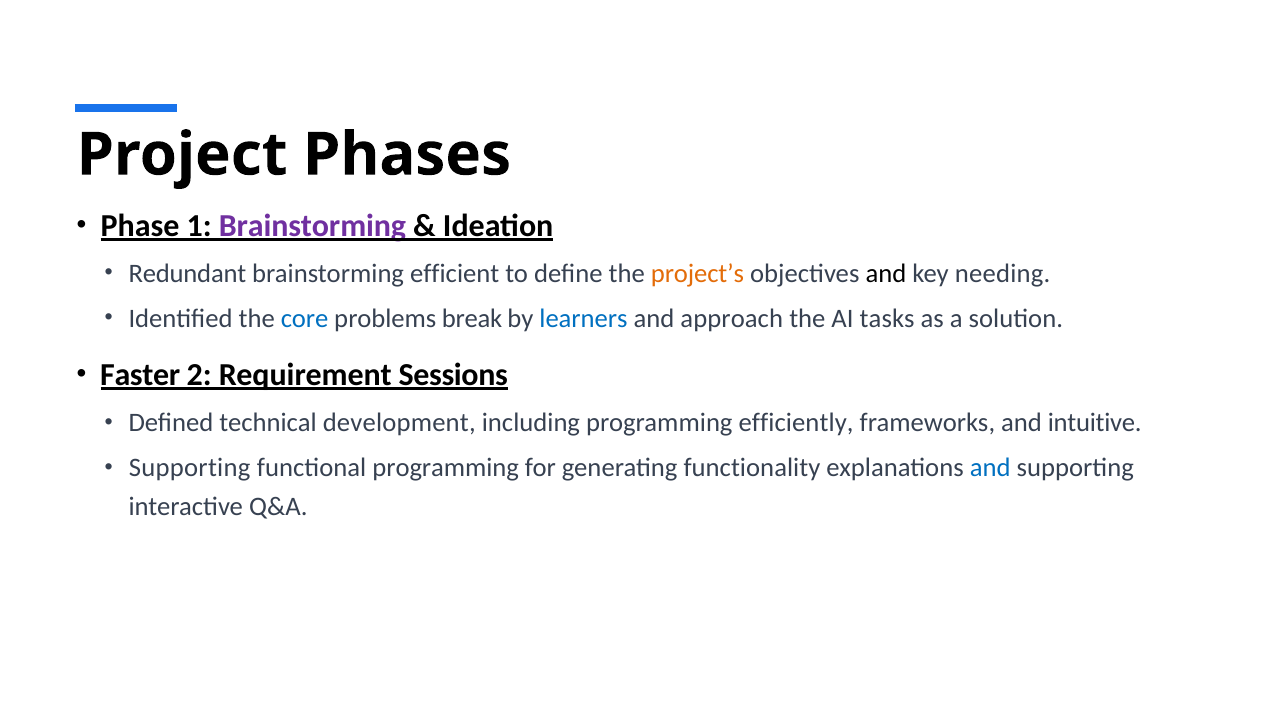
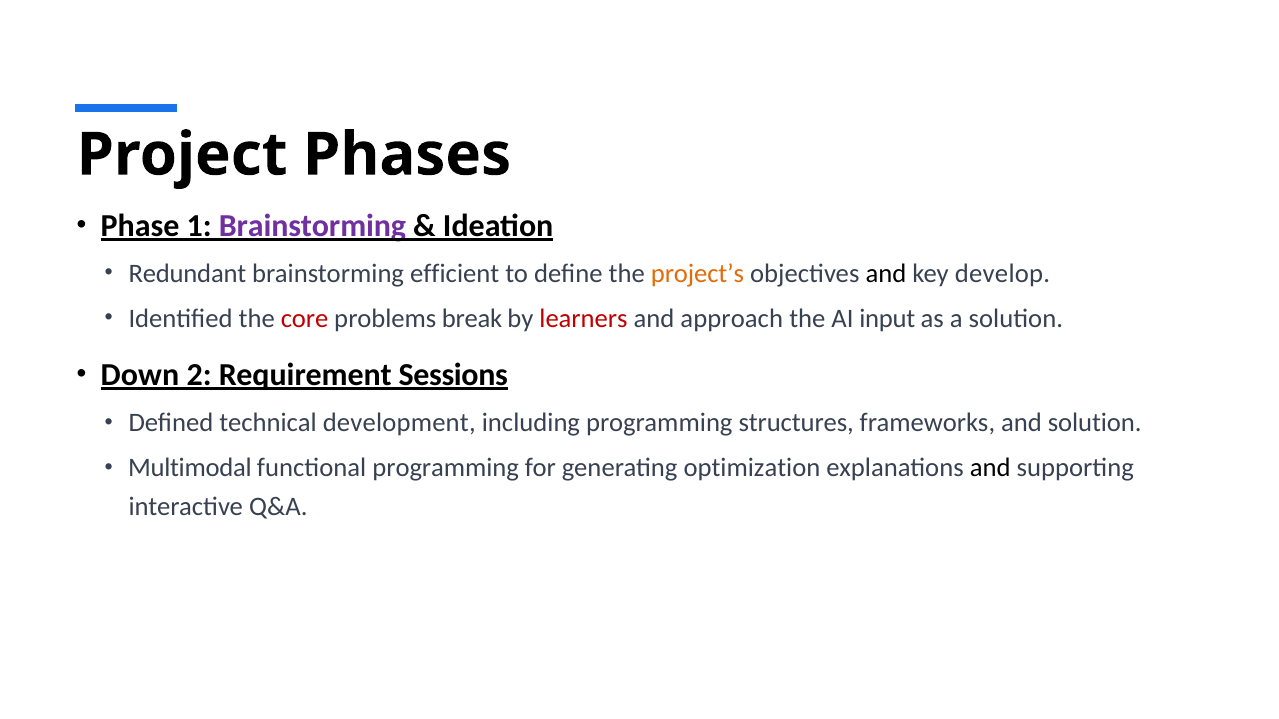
needing: needing -> develop
core colour: blue -> red
learners colour: blue -> red
tasks: tasks -> input
Faster: Faster -> Down
efficiently: efficiently -> structures
and intuitive: intuitive -> solution
Supporting at (190, 468): Supporting -> Multimodal
functionality: functionality -> optimization
and at (990, 468) colour: blue -> black
